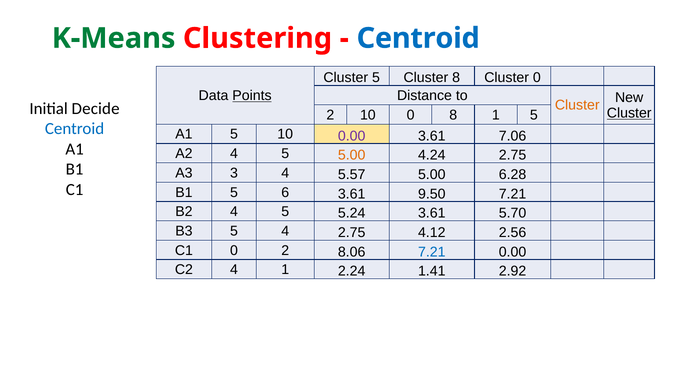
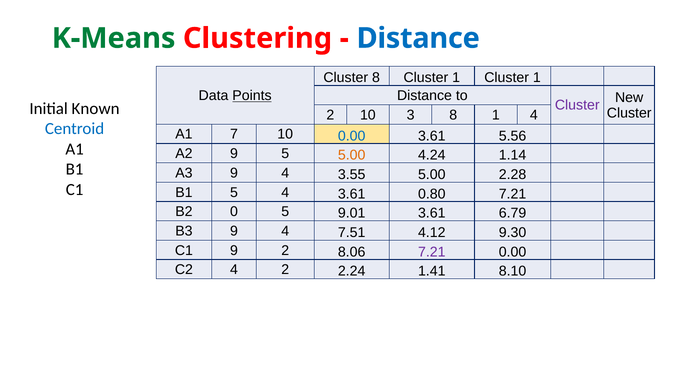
Centroid at (418, 38): Centroid -> Distance
Cluster 5: 5 -> 8
8 at (456, 78): 8 -> 1
0 at (537, 78): 0 -> 1
Cluster at (577, 105) colour: orange -> purple
Decide: Decide -> Known
Cluster at (629, 113) underline: present -> none
10 0: 0 -> 3
1 5: 5 -> 4
A1 5: 5 -> 7
0.00 at (352, 136) colour: purple -> blue
7.06: 7.06 -> 5.56
A2 4: 4 -> 9
4.24 2.75: 2.75 -> 1.14
A3 3: 3 -> 9
5.57: 5.57 -> 3.55
6.28: 6.28 -> 2.28
5 6: 6 -> 4
9.50: 9.50 -> 0.80
B2 4: 4 -> 0
5.24: 5.24 -> 9.01
5.70: 5.70 -> 6.79
B3 5: 5 -> 9
4 2.75: 2.75 -> 7.51
2.56: 2.56 -> 9.30
C1 0: 0 -> 9
7.21 at (432, 252) colour: blue -> purple
4 1: 1 -> 2
2.92: 2.92 -> 8.10
